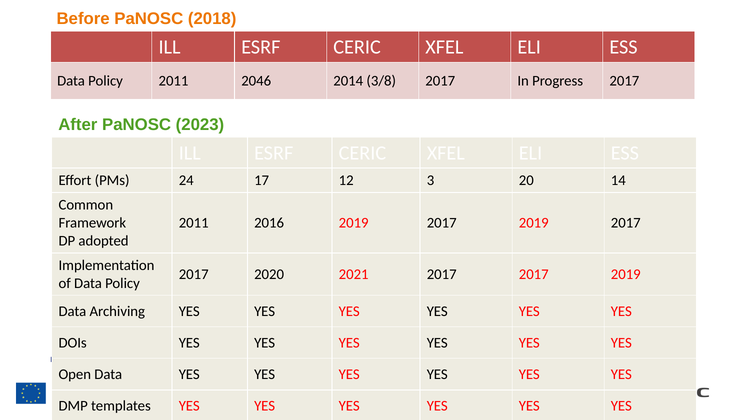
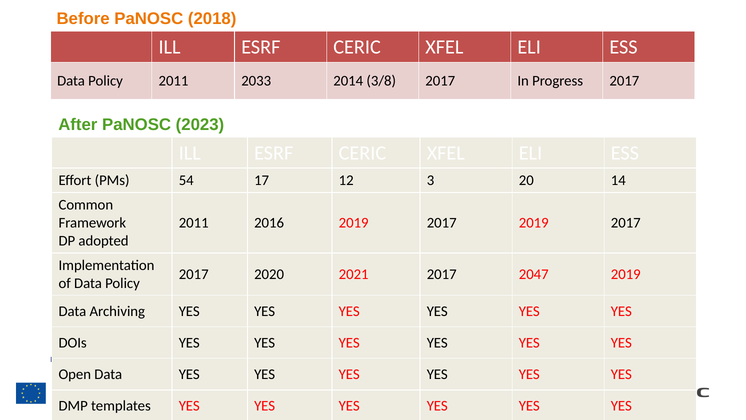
2046: 2046 -> 2033
24: 24 -> 54
2017 2017: 2017 -> 2047
